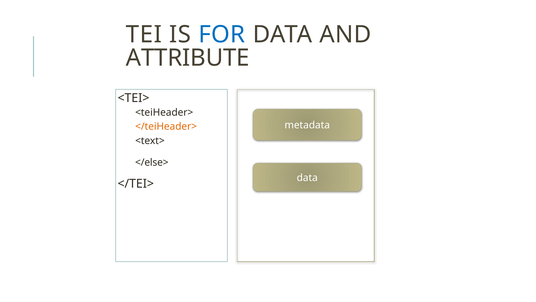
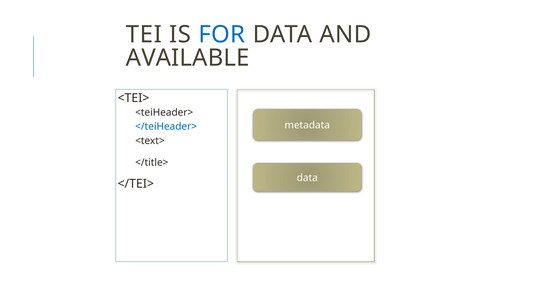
ATTRIBUTE: ATTRIBUTE -> AVAILABLE
</teiHeader> colour: orange -> blue
</else>: </else> -> </title>
